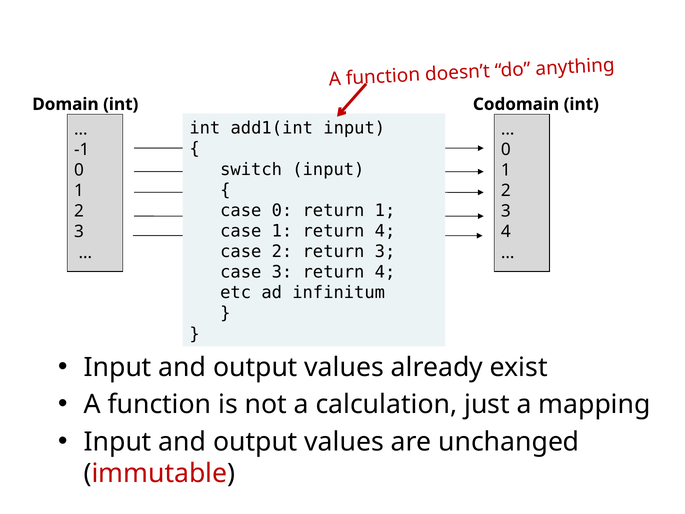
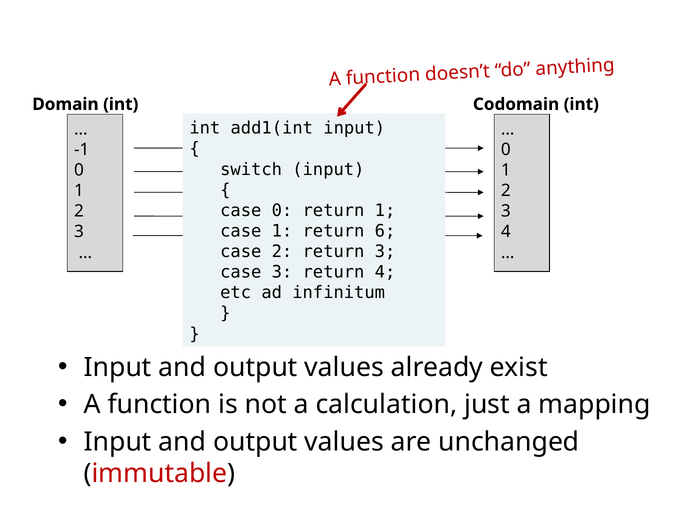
1 return 4: 4 -> 6
